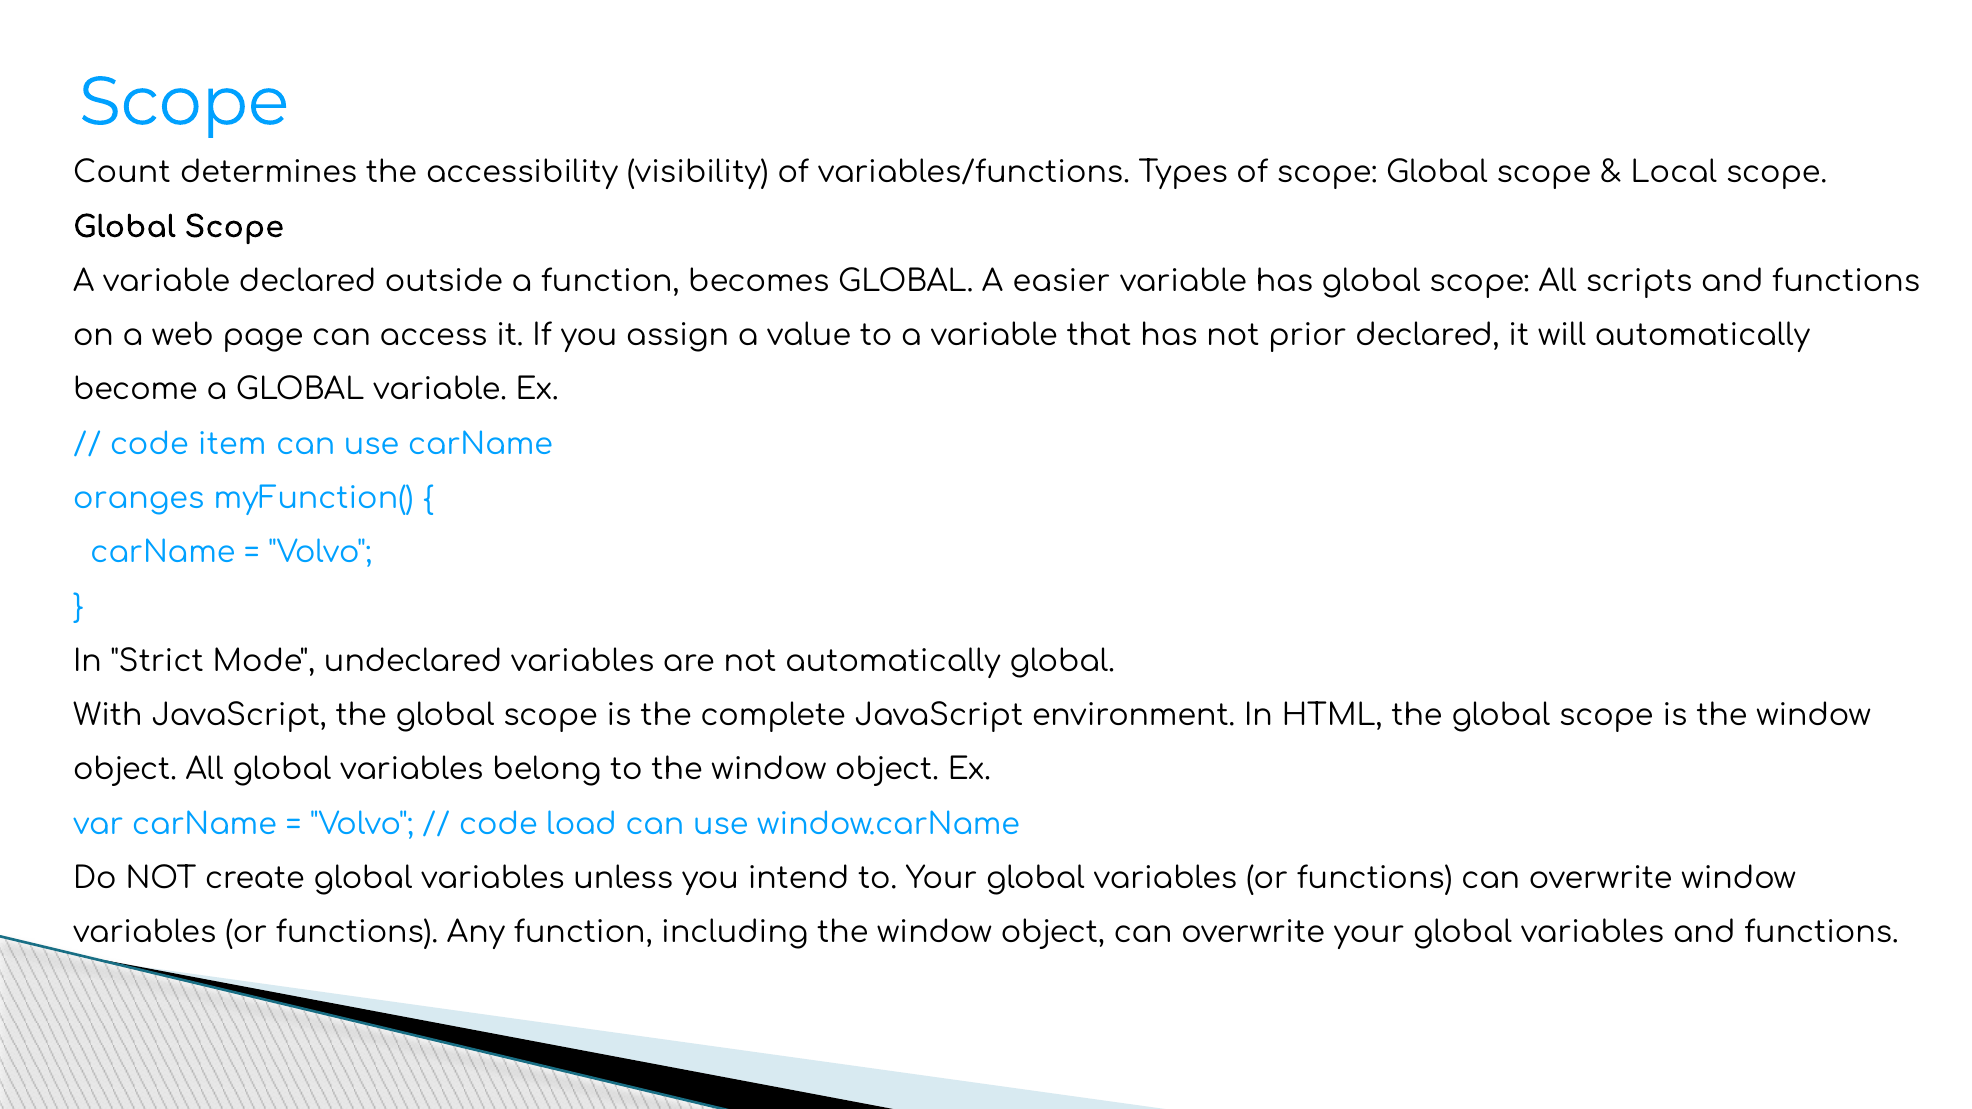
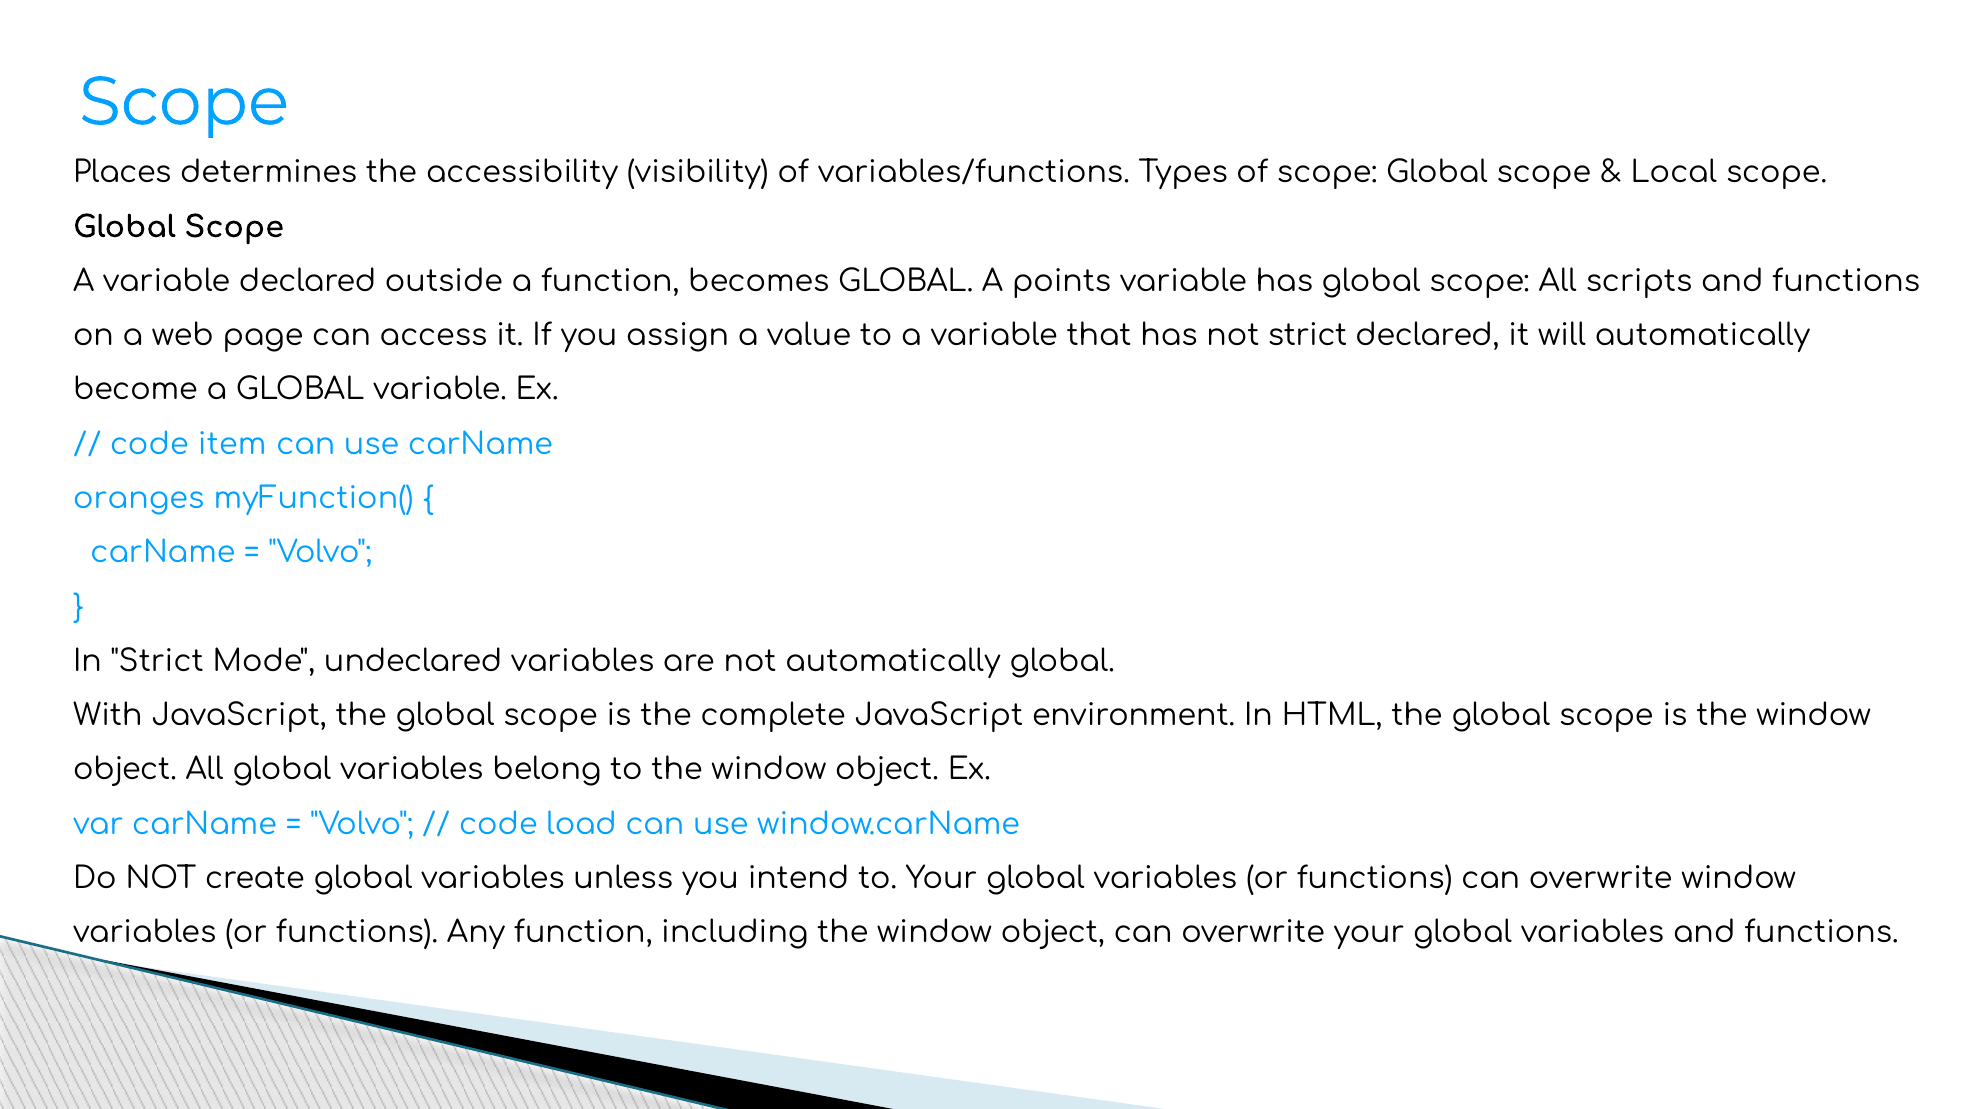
Count: Count -> Places
easier: easier -> points
not prior: prior -> strict
